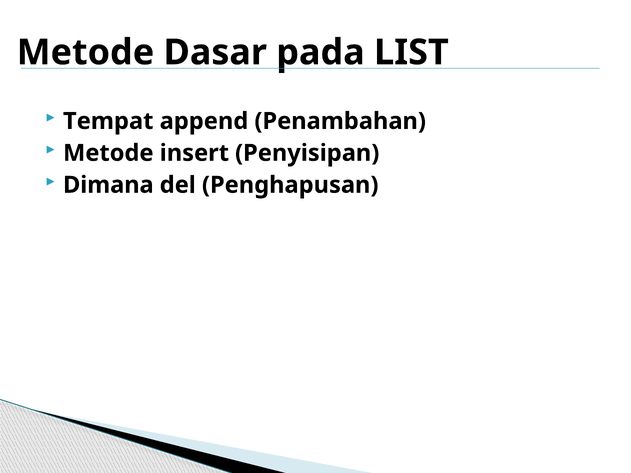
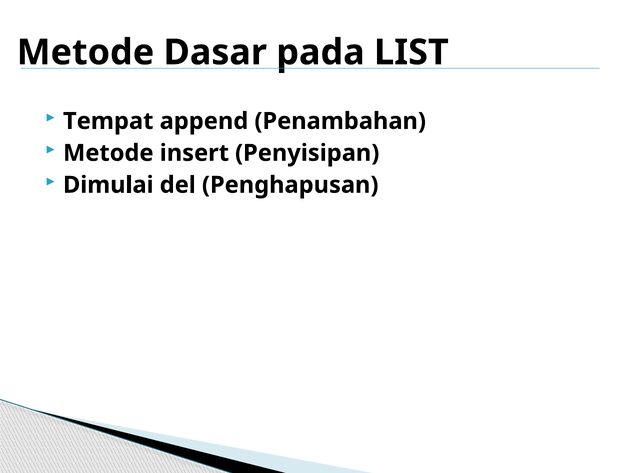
Dimana: Dimana -> Dimulai
